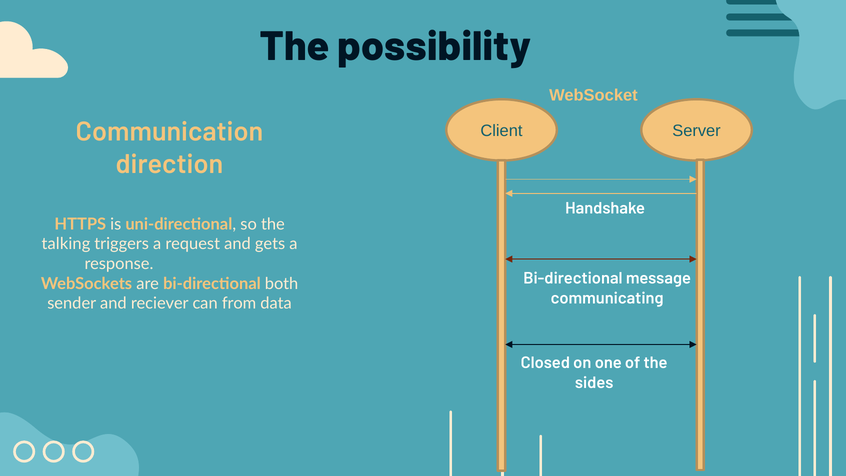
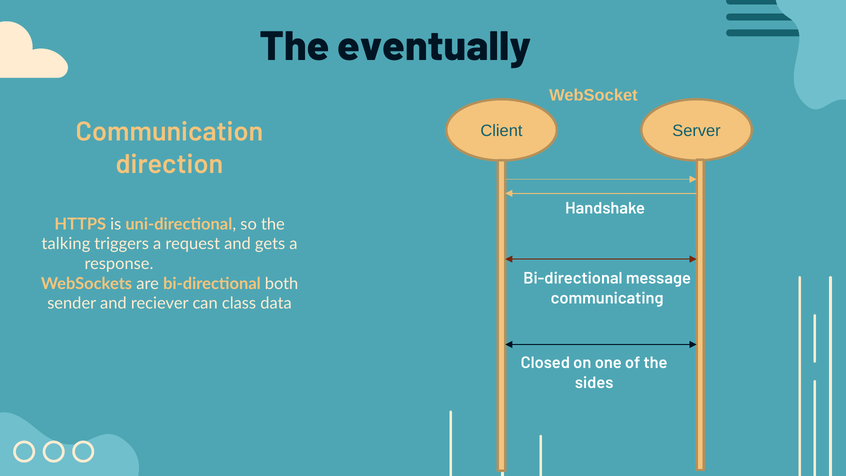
possibility: possibility -> eventually
from: from -> class
